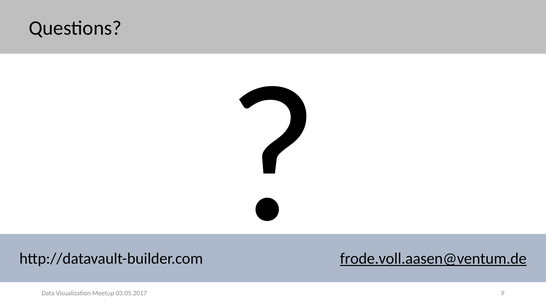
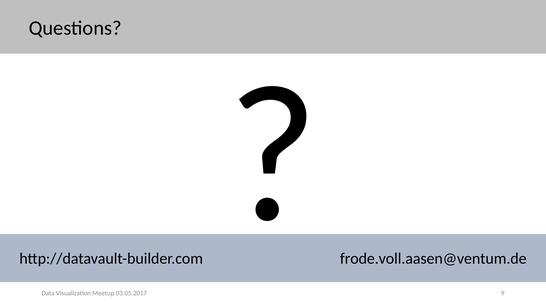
frode.voll.aasen@ventum.de underline: present -> none
